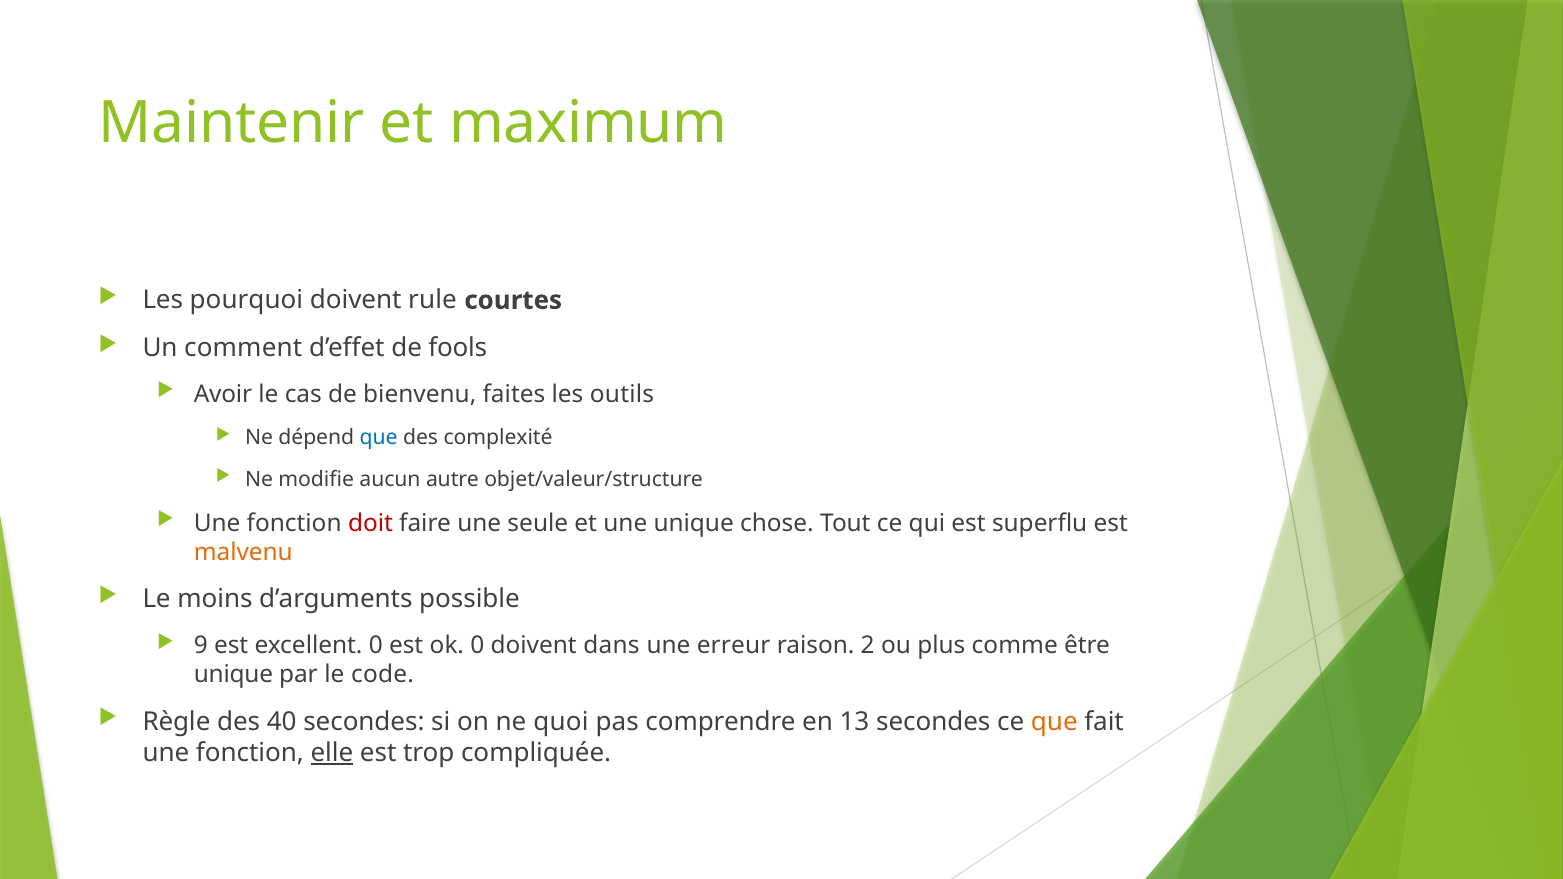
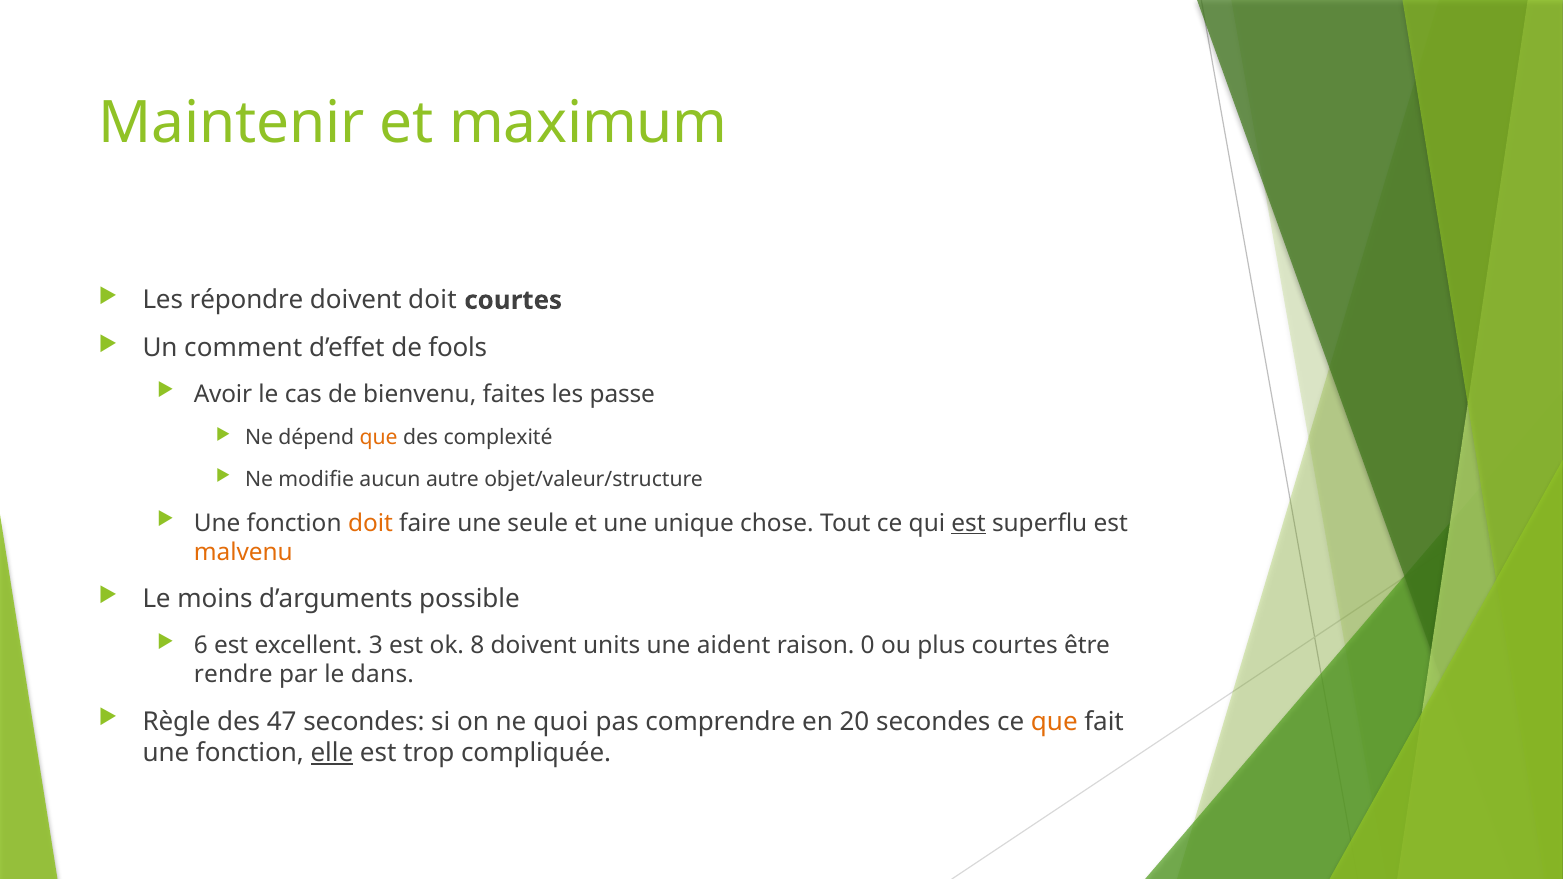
pourquoi: pourquoi -> répondre
doivent rule: rule -> doit
outils: outils -> passe
que at (379, 438) colour: blue -> orange
doit at (370, 523) colour: red -> orange
est at (969, 523) underline: none -> present
9: 9 -> 6
excellent 0: 0 -> 3
ok 0: 0 -> 8
dans: dans -> units
erreur: erreur -> aident
2: 2 -> 0
plus comme: comme -> courtes
unique at (233, 675): unique -> rendre
code: code -> dans
40: 40 -> 47
13: 13 -> 20
